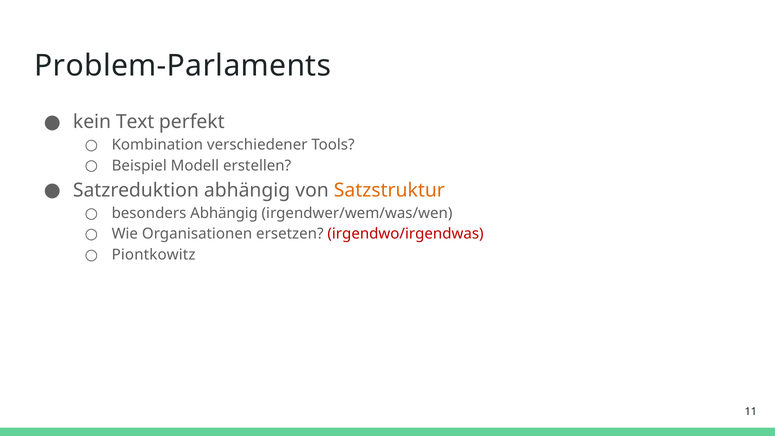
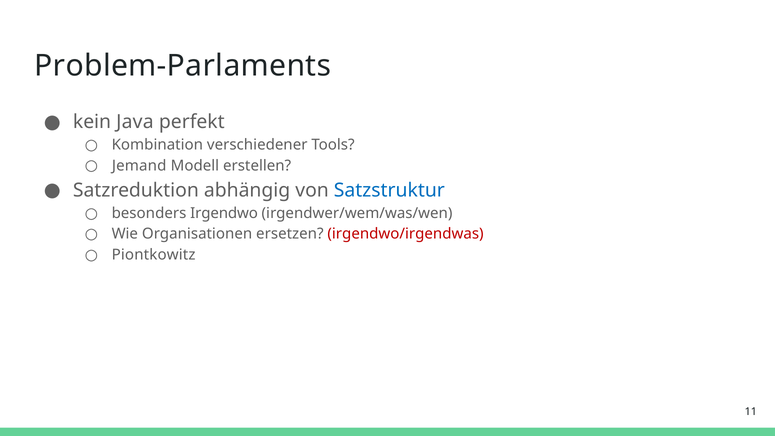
Text: Text -> Java
Beispiel: Beispiel -> Jemand
Satzstruktur colour: orange -> blue
besonders Abhängig: Abhängig -> Irgendwo
